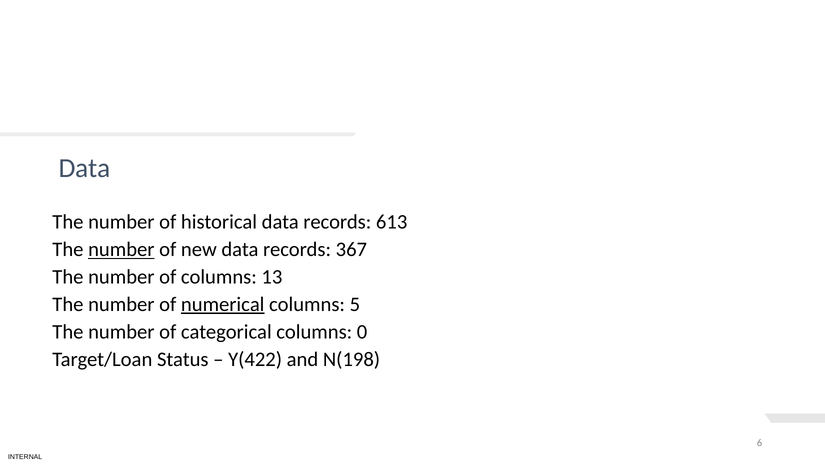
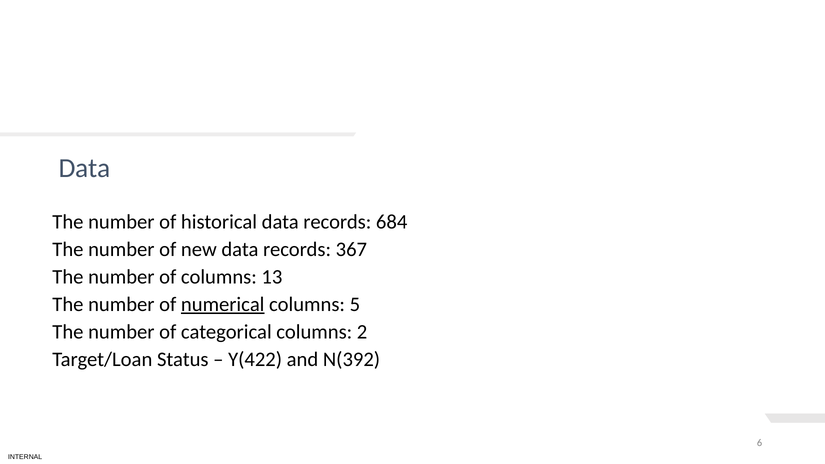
613: 613 -> 684
number at (121, 250) underline: present -> none
0: 0 -> 2
N(198: N(198 -> N(392
